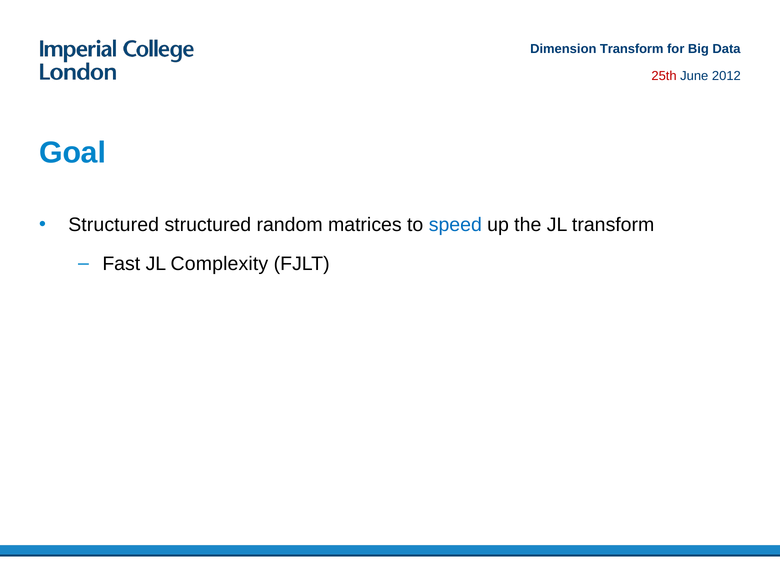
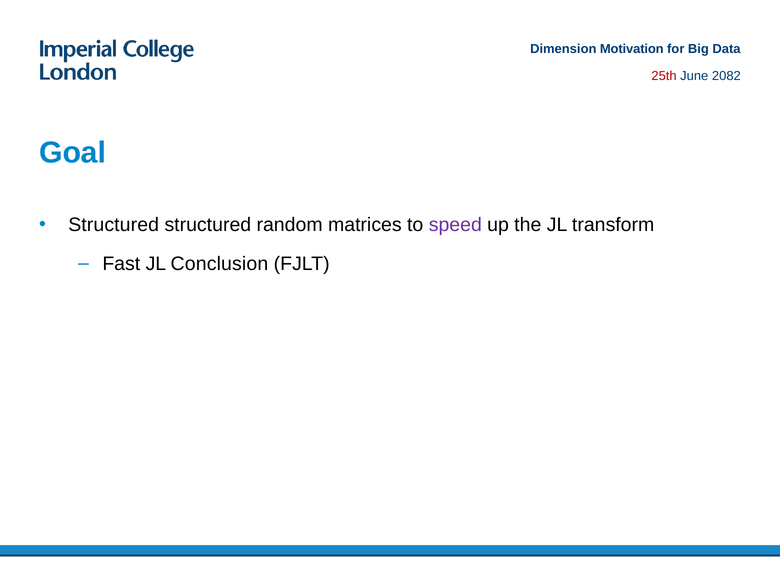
Dimension Transform: Transform -> Motivation
2012: 2012 -> 2082
speed colour: blue -> purple
Complexity: Complexity -> Conclusion
